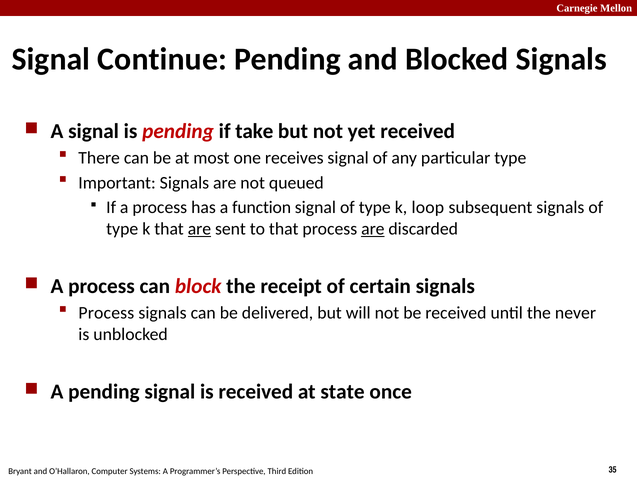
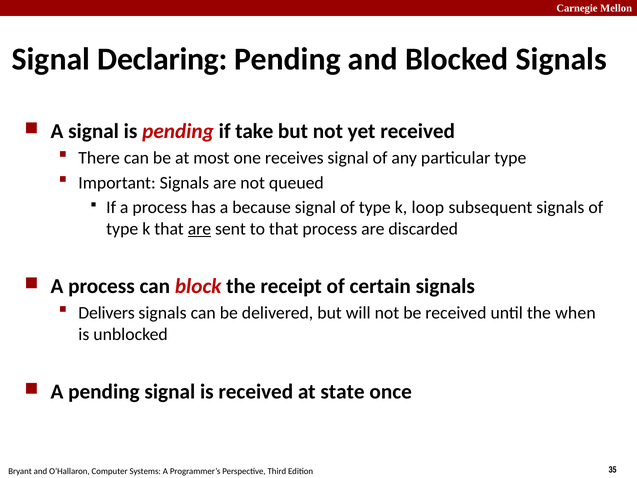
Continue: Continue -> Declaring
function: function -> because
are at (373, 229) underline: present -> none
Process at (106, 313): Process -> Delivers
never: never -> when
